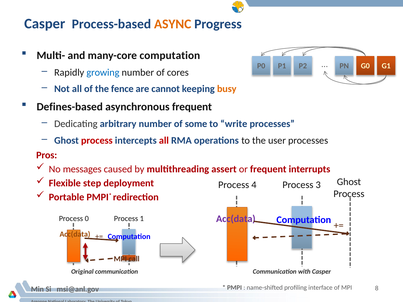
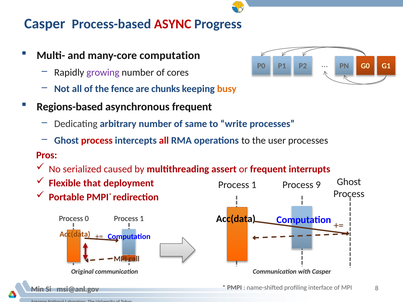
ASYNC colour: orange -> red
growing colour: blue -> purple
cannot: cannot -> chunks
Defines-based: Defines-based -> Regions-based
some: some -> same
messages: messages -> serialized
step: step -> that
4 at (254, 185): 4 -> 1
3: 3 -> 9
Acc(data at (236, 219) colour: purple -> black
